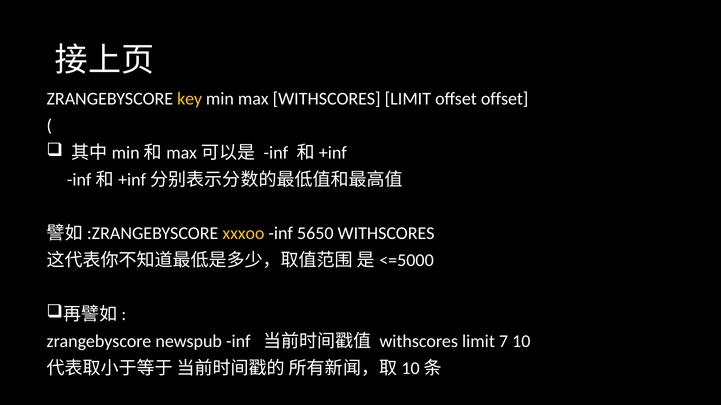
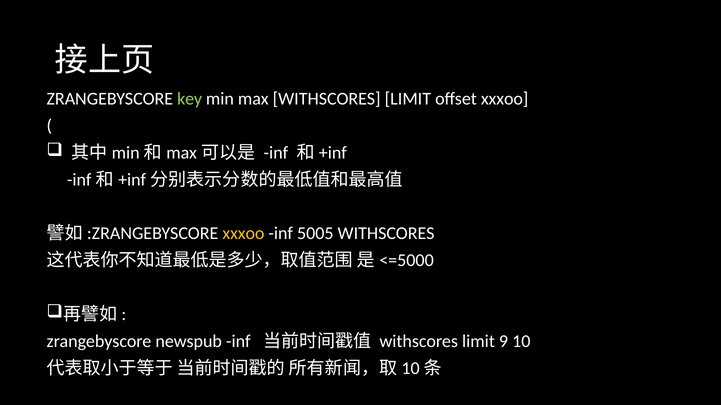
key colour: yellow -> light green
offset offset: offset -> xxxoo
5650: 5650 -> 5005
7: 7 -> 9
